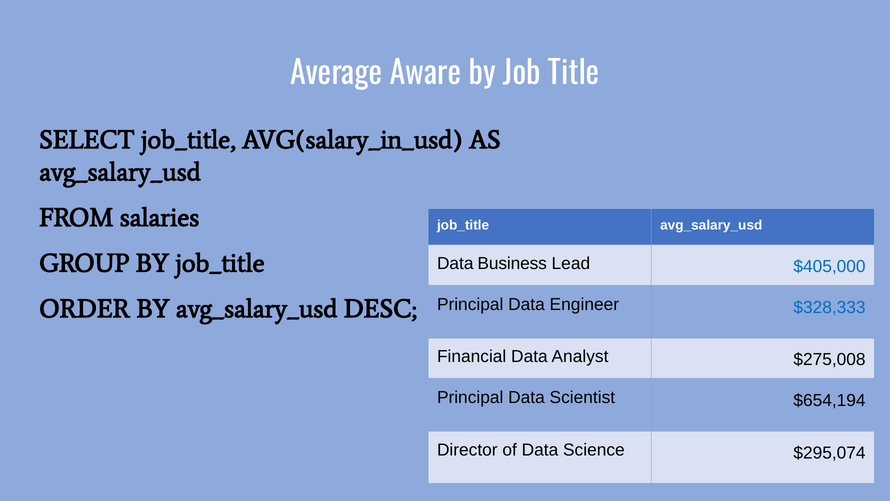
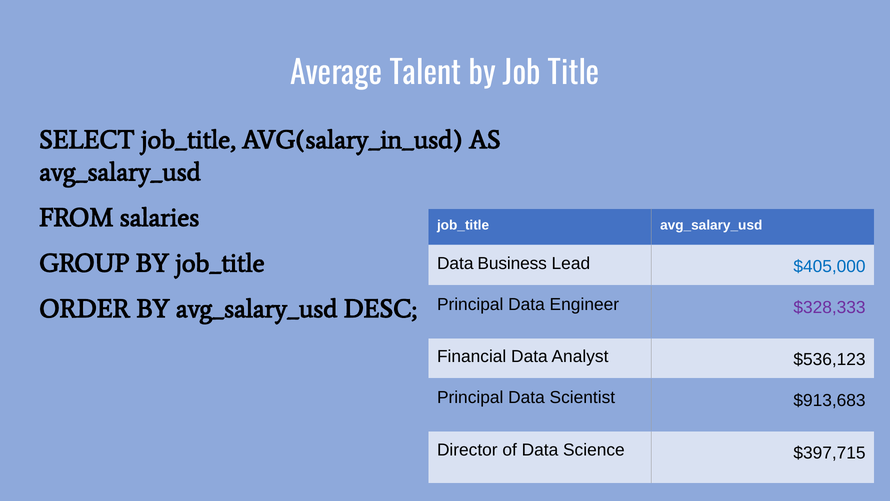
Aware: Aware -> Talent
$328,333 colour: blue -> purple
$275,008: $275,008 -> $536,123
$654,194: $654,194 -> $913,683
$295,074: $295,074 -> $397,715
